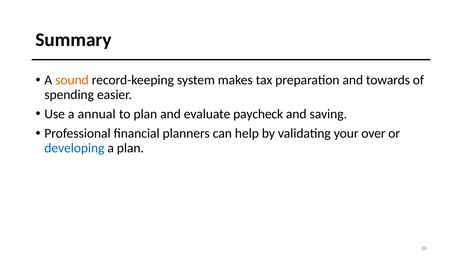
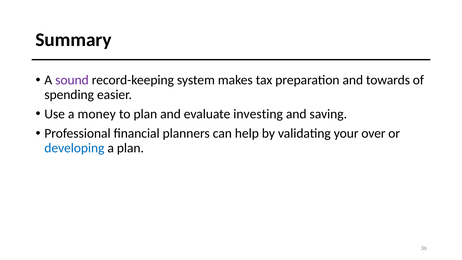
sound colour: orange -> purple
annual: annual -> money
paycheck: paycheck -> investing
